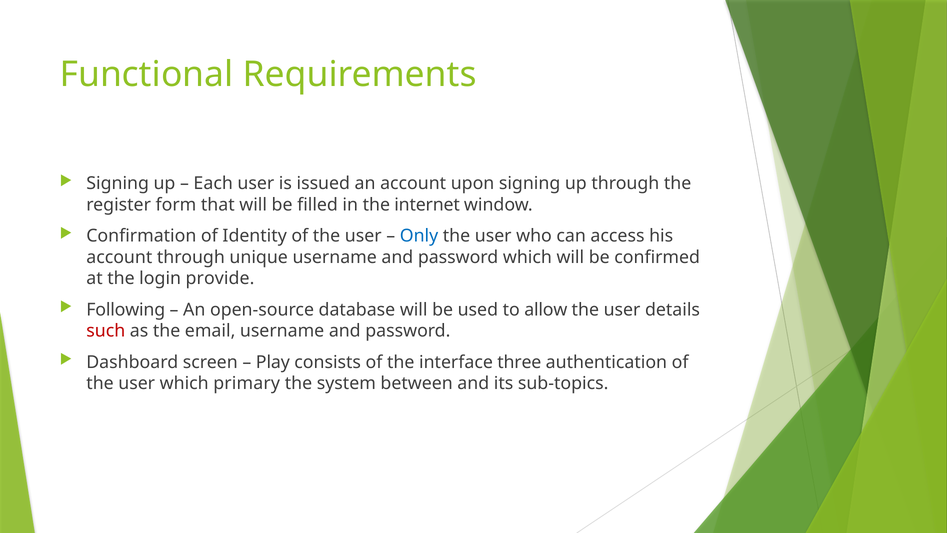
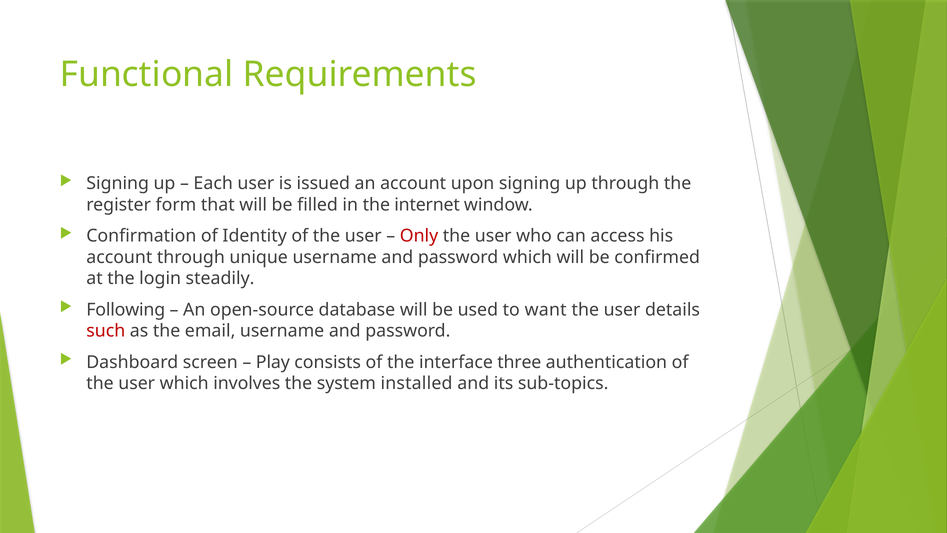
Only colour: blue -> red
provide: provide -> steadily
allow: allow -> want
primary: primary -> involves
between: between -> installed
